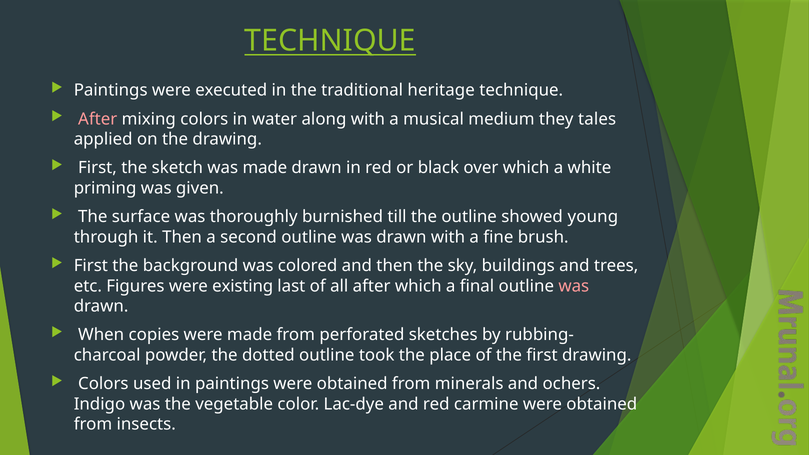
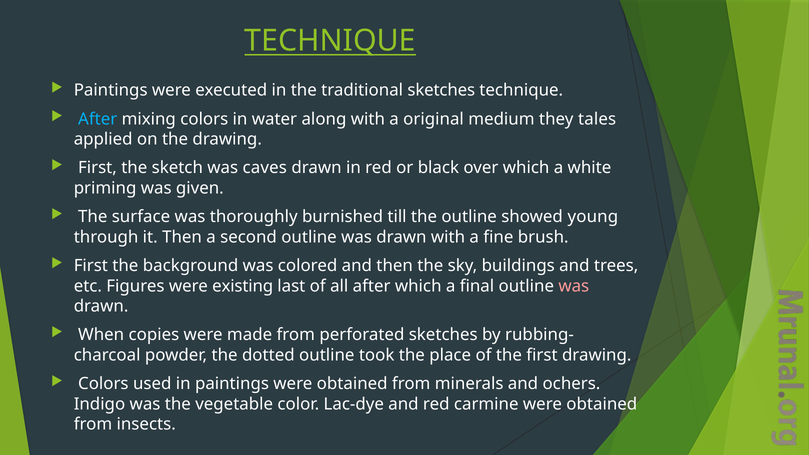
traditional heritage: heritage -> sketches
After at (98, 119) colour: pink -> light blue
musical: musical -> original
was made: made -> caves
